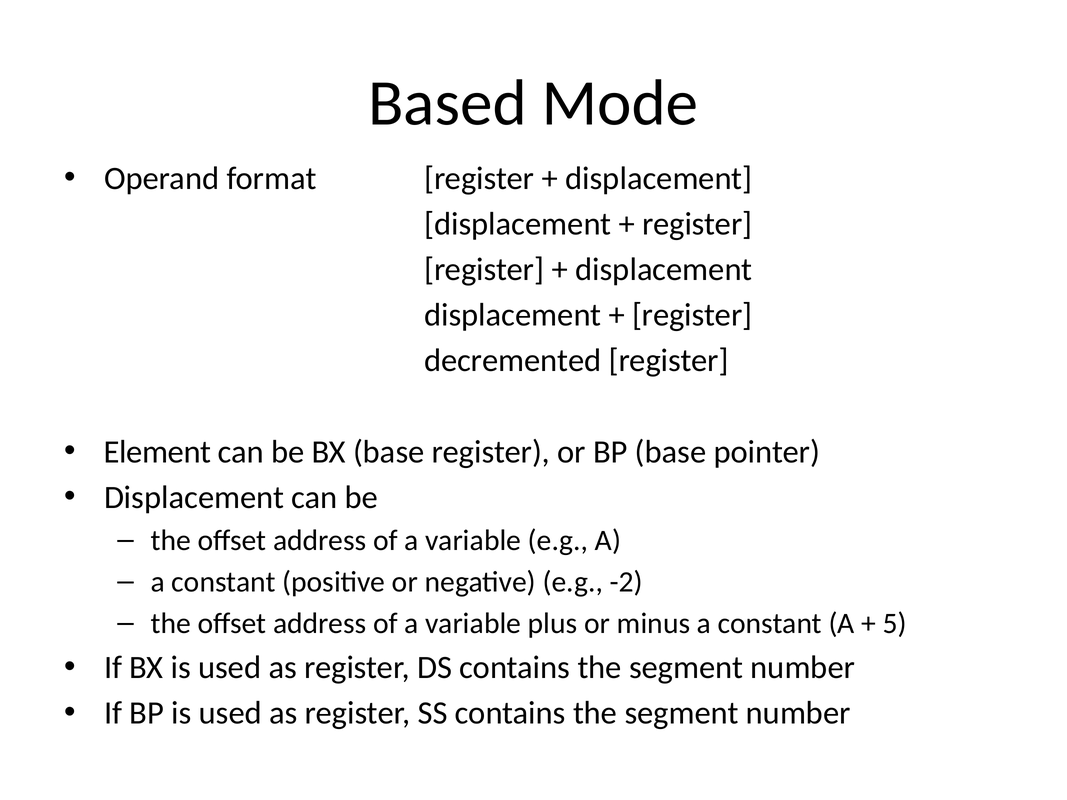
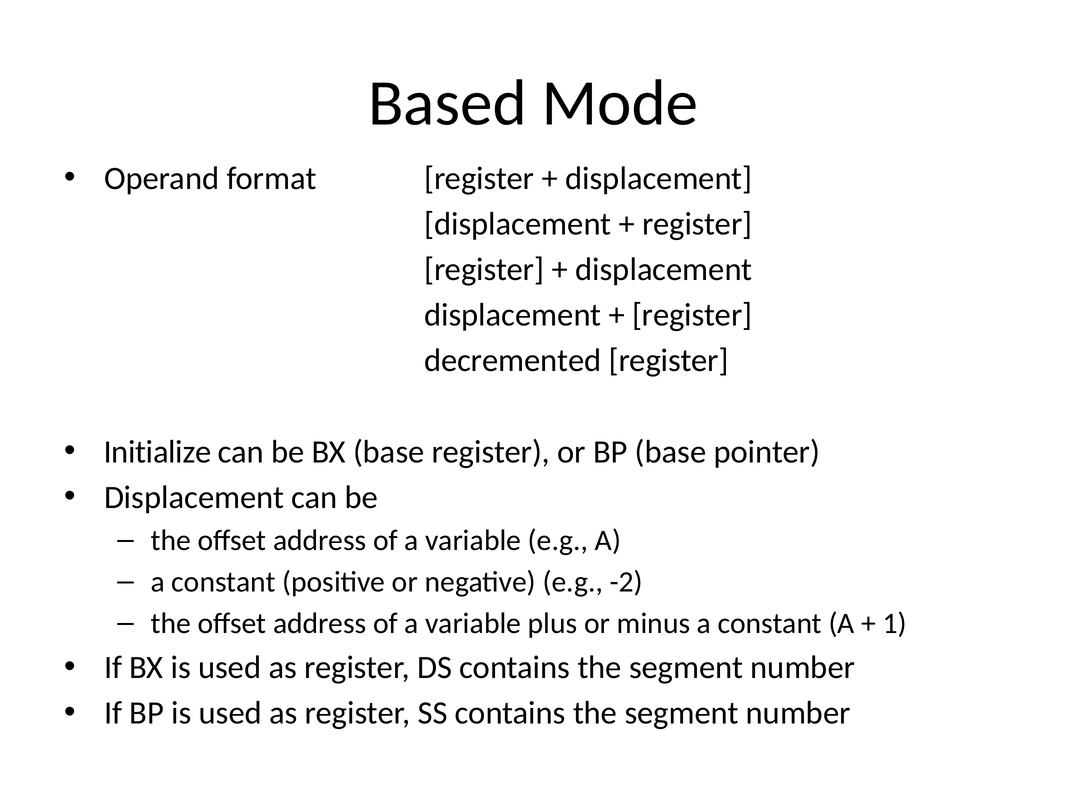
Element: Element -> Initialize
5: 5 -> 1
